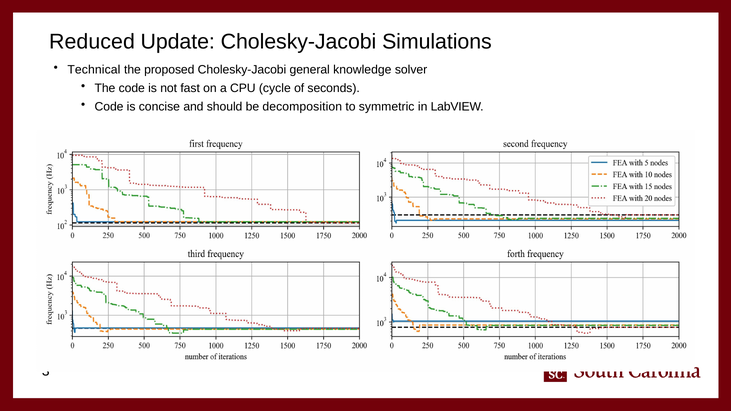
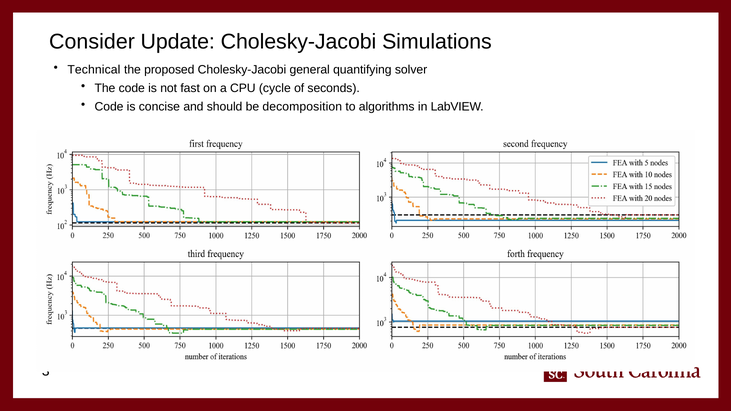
Reduced: Reduced -> Consider
knowledge: knowledge -> quantifying
symmetric: symmetric -> algorithms
